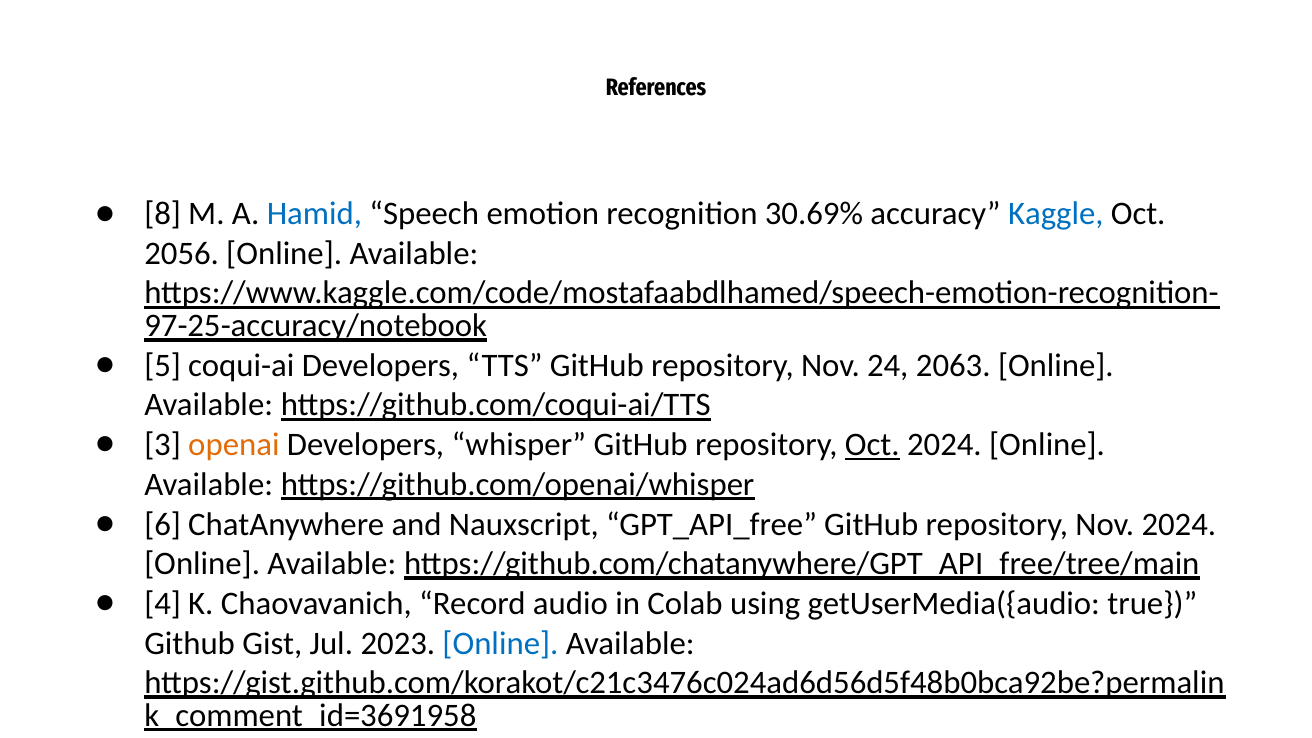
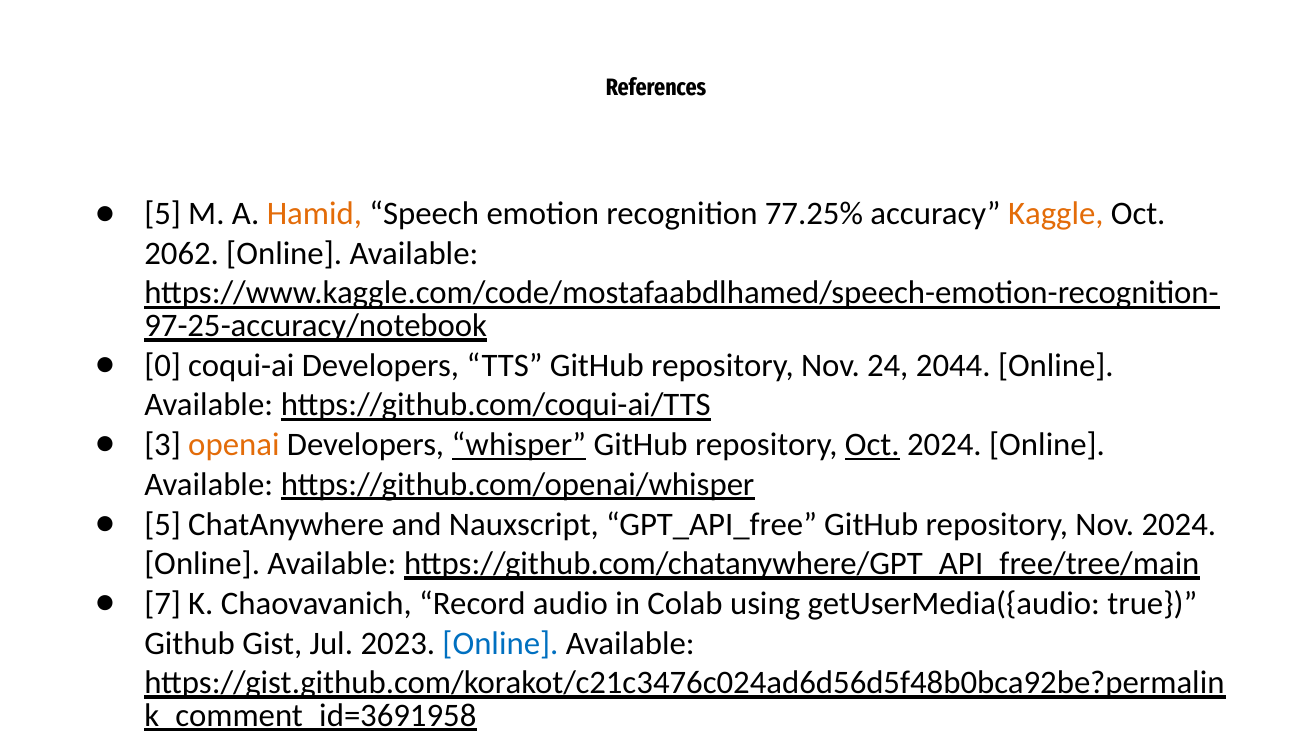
8 at (163, 214): 8 -> 5
Hamid colour: blue -> orange
30.69%: 30.69% -> 77.25%
Kaggle colour: blue -> orange
2056: 2056 -> 2062
5: 5 -> 0
2063: 2063 -> 2044
whisper underline: none -> present
6 at (163, 525): 6 -> 5
4: 4 -> 7
